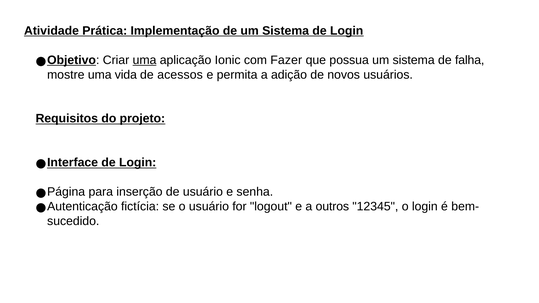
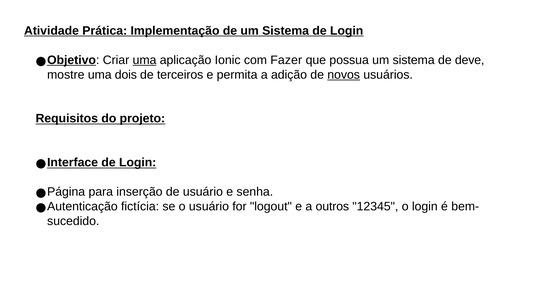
falha: falha -> deve
vida: vida -> dois
acessos: acessos -> terceiros
novos underline: none -> present
